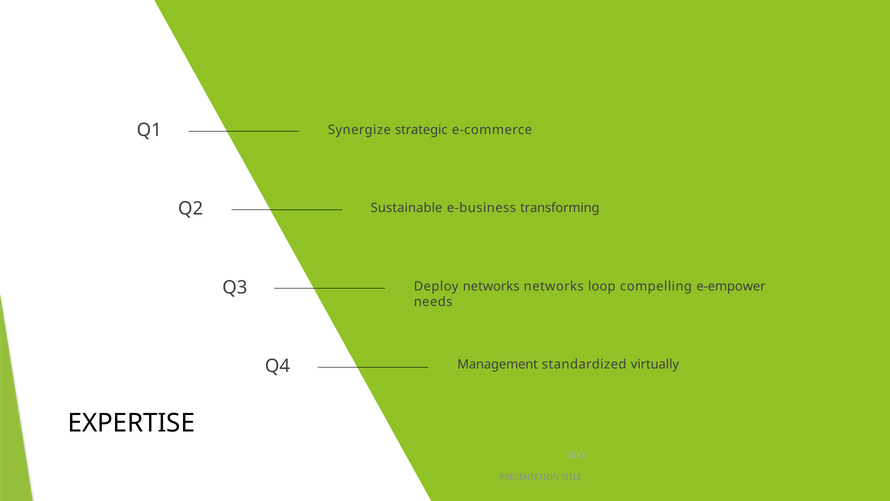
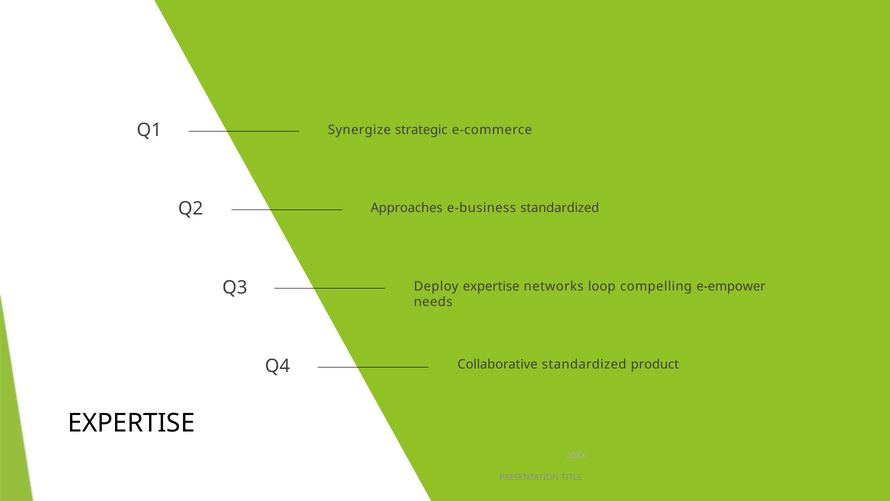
Sustainable: Sustainable -> Approaches
e-business transforming: transforming -> standardized
Deploy networks: networks -> expertise
Management: Management -> Collaborative
virtually: virtually -> product
